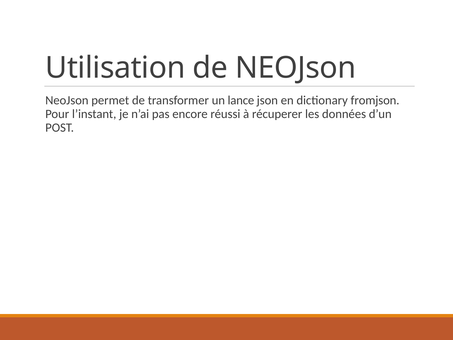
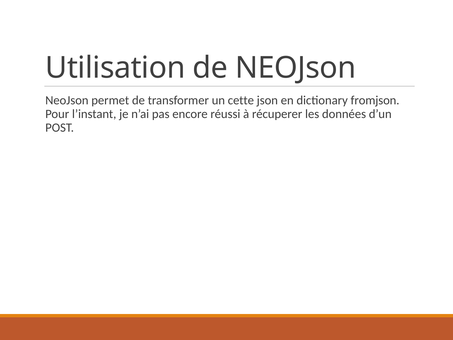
lance: lance -> cette
